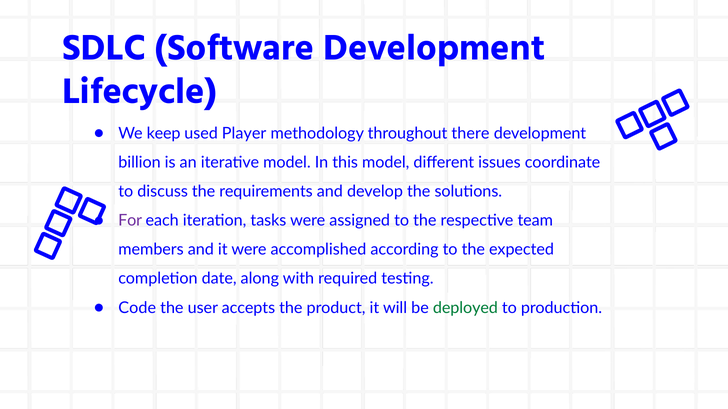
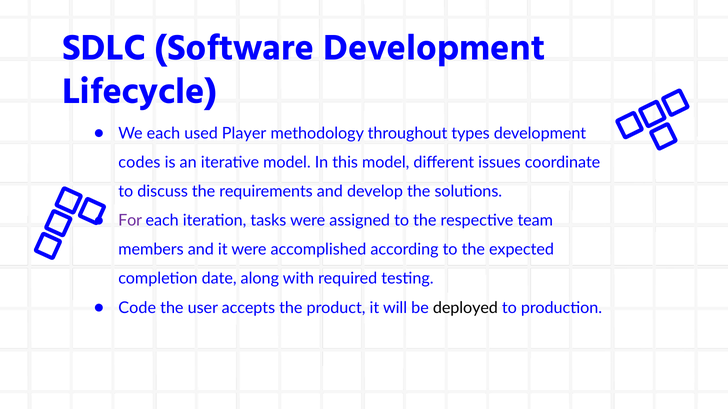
We keep: keep -> each
there: there -> types
billion: billion -> codes
deployed colour: green -> black
